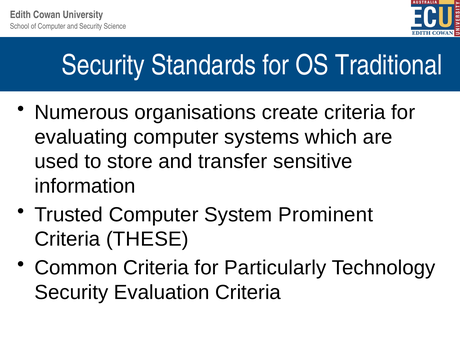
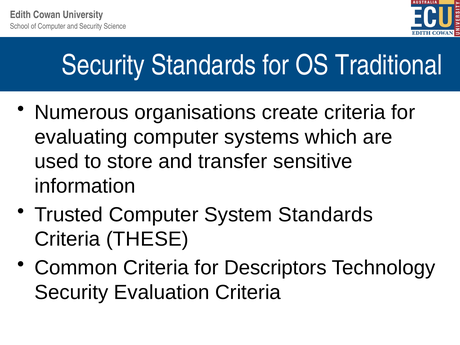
System Prominent: Prominent -> Standards
Particularly: Particularly -> Descriptors
